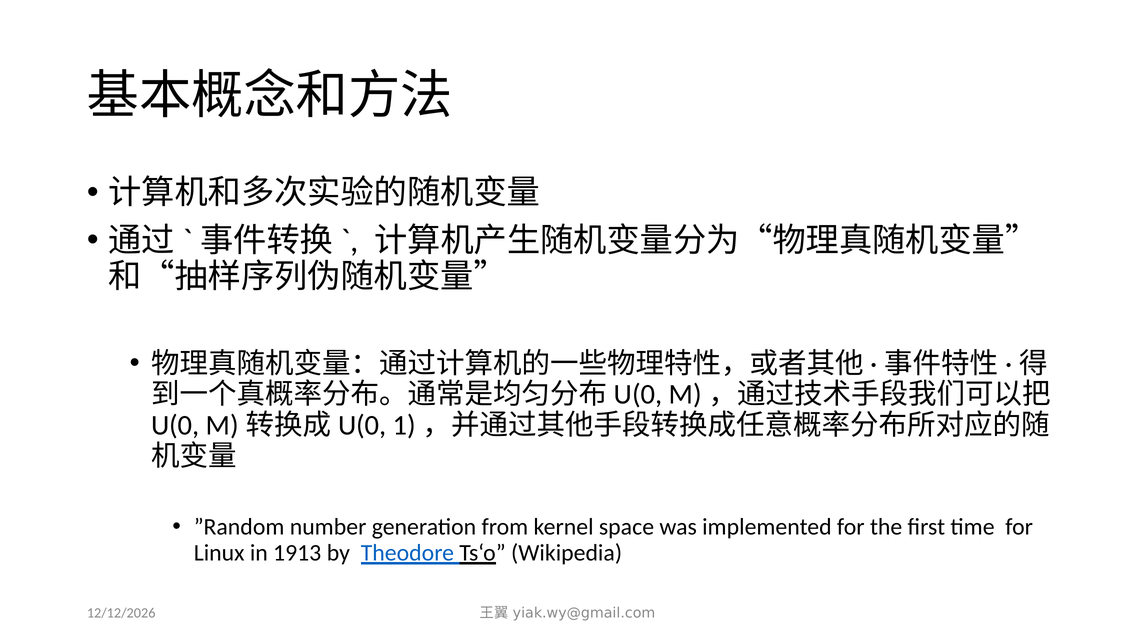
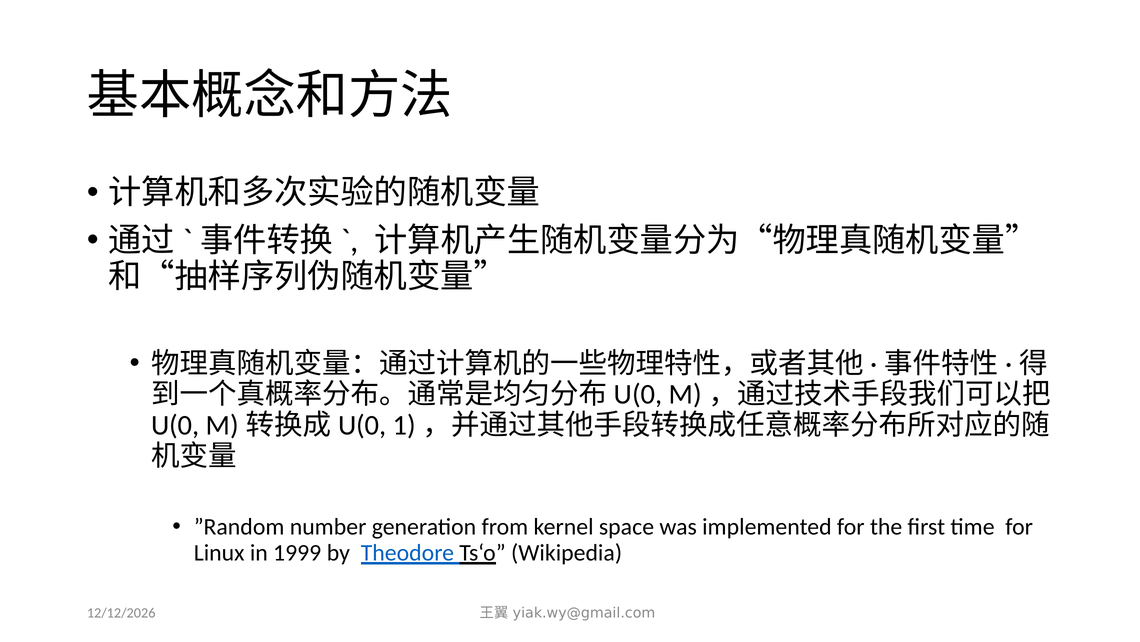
1913: 1913 -> 1999
